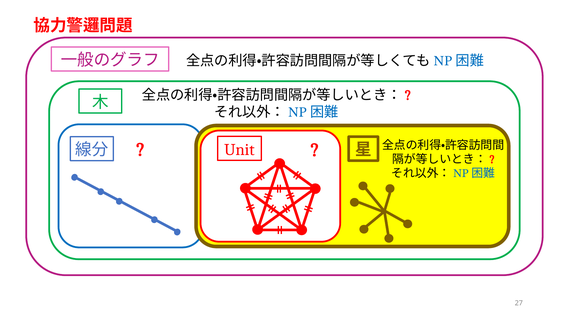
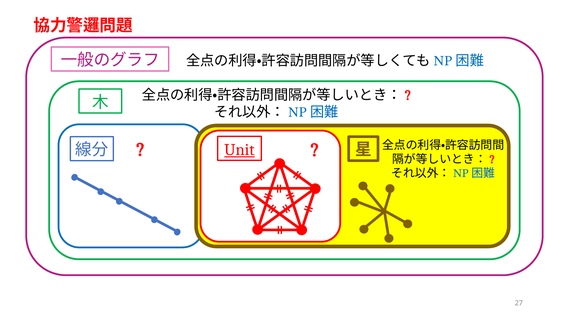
Unit underline: none -> present
